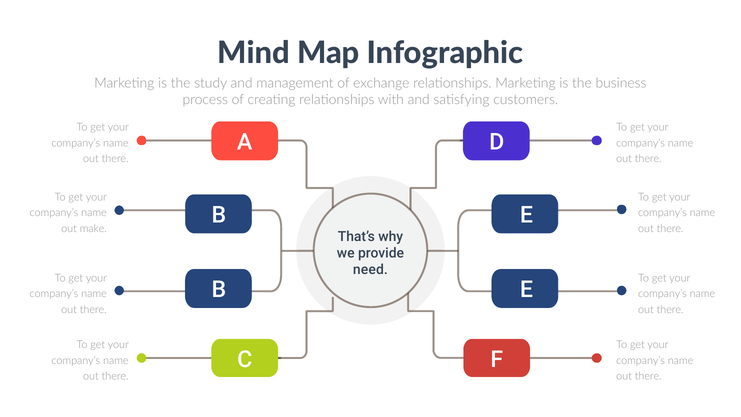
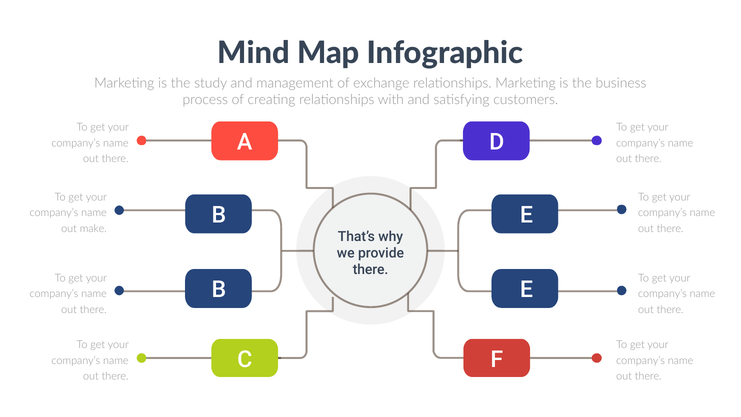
need at (370, 270): need -> there
